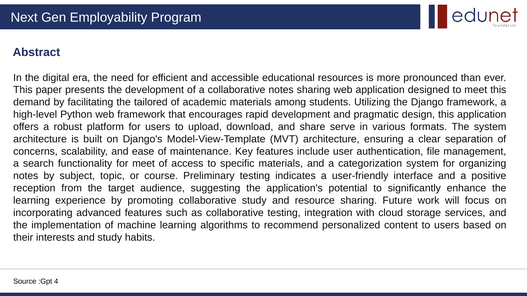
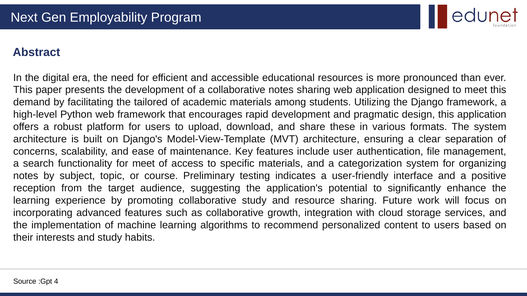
serve: serve -> these
collaborative testing: testing -> growth
